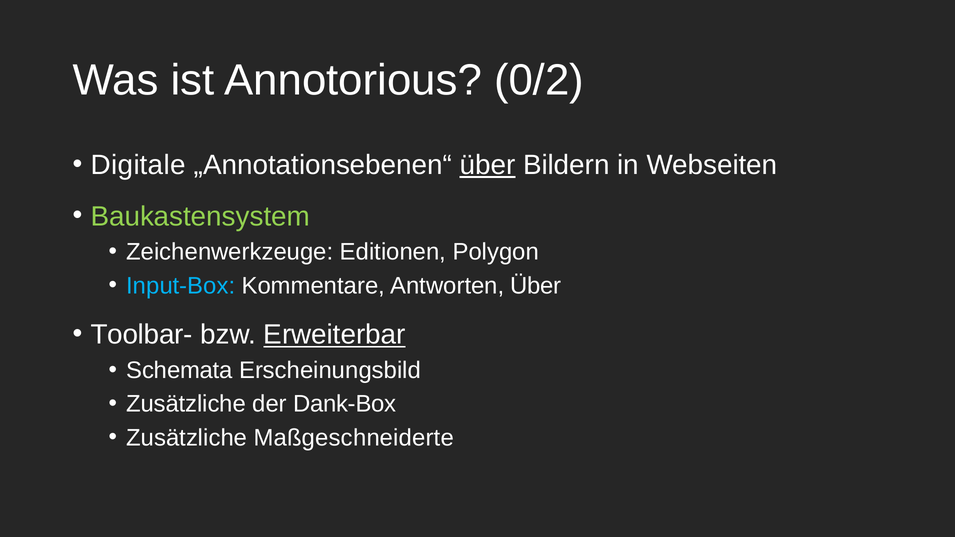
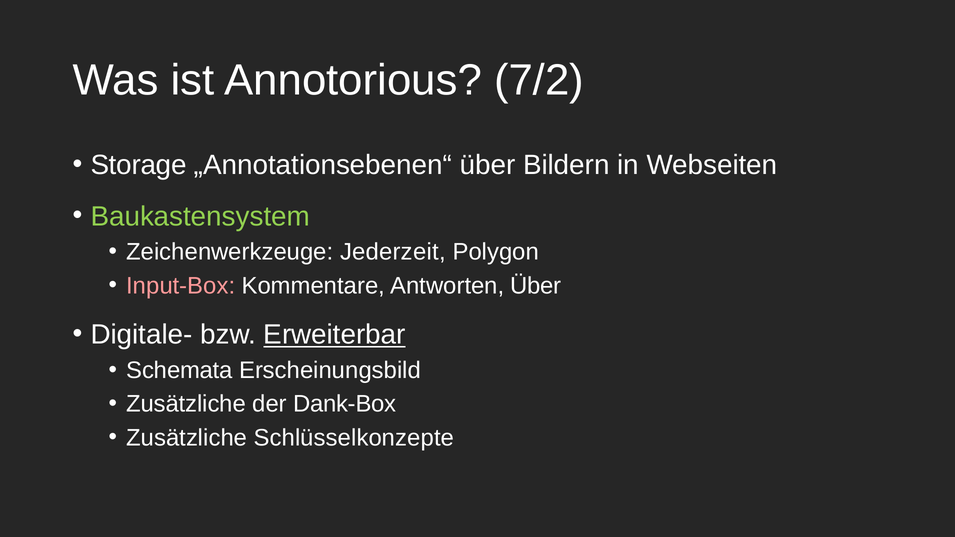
0/2: 0/2 -> 7/2
Digitale: Digitale -> Storage
über at (488, 165) underline: present -> none
Editionen: Editionen -> Jederzeit
Input-Box colour: light blue -> pink
Toolbar-: Toolbar- -> Digitale-
Maßgeschneiderte: Maßgeschneiderte -> Schlüsselkonzepte
